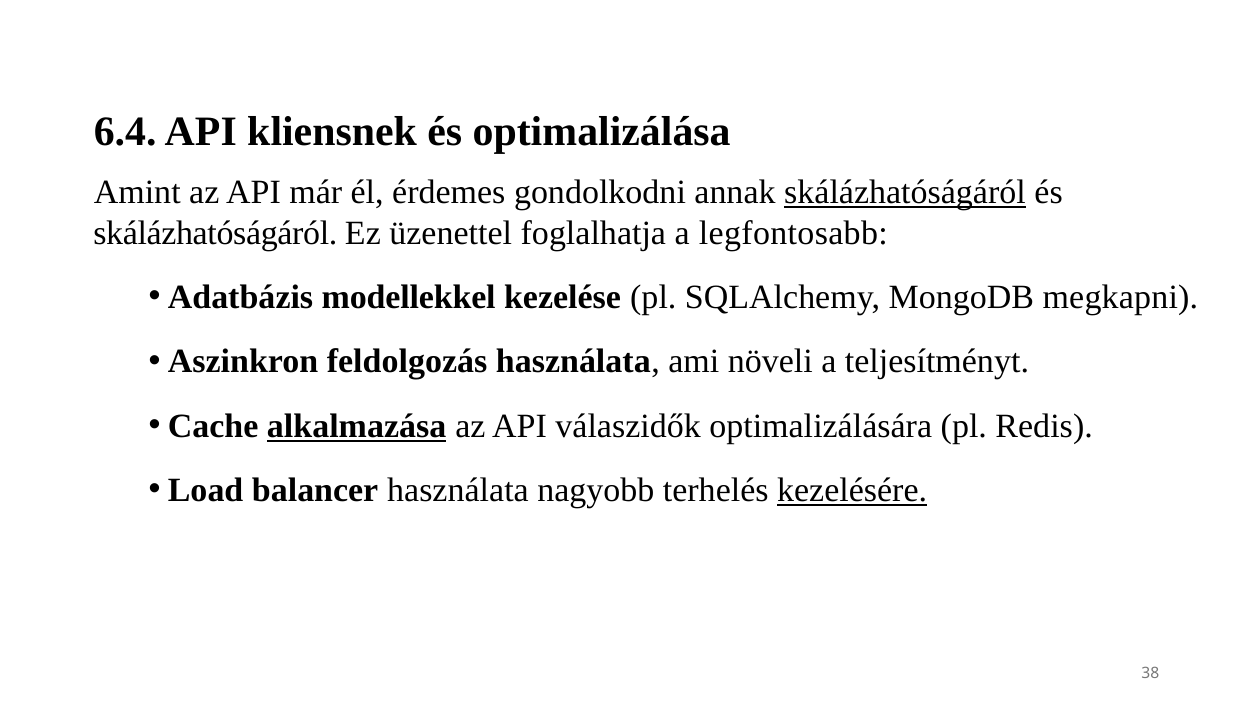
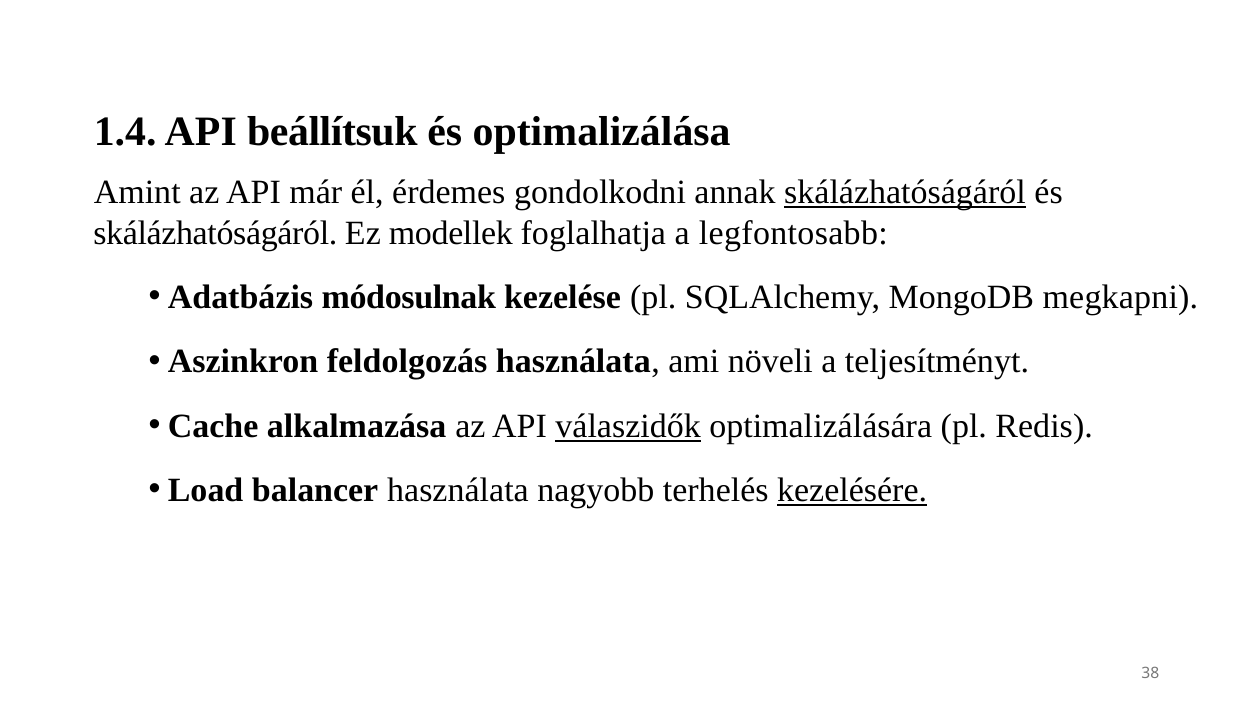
6.4: 6.4 -> 1.4
kliensnek: kliensnek -> beállítsuk
üzenettel: üzenettel -> modellek
modellekkel: modellekkel -> módosulnak
alkalmazása underline: present -> none
válaszidők underline: none -> present
